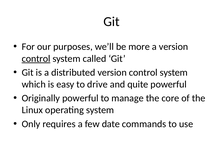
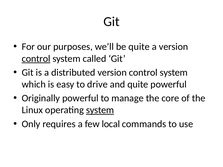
be more: more -> quite
system at (100, 110) underline: none -> present
date: date -> local
